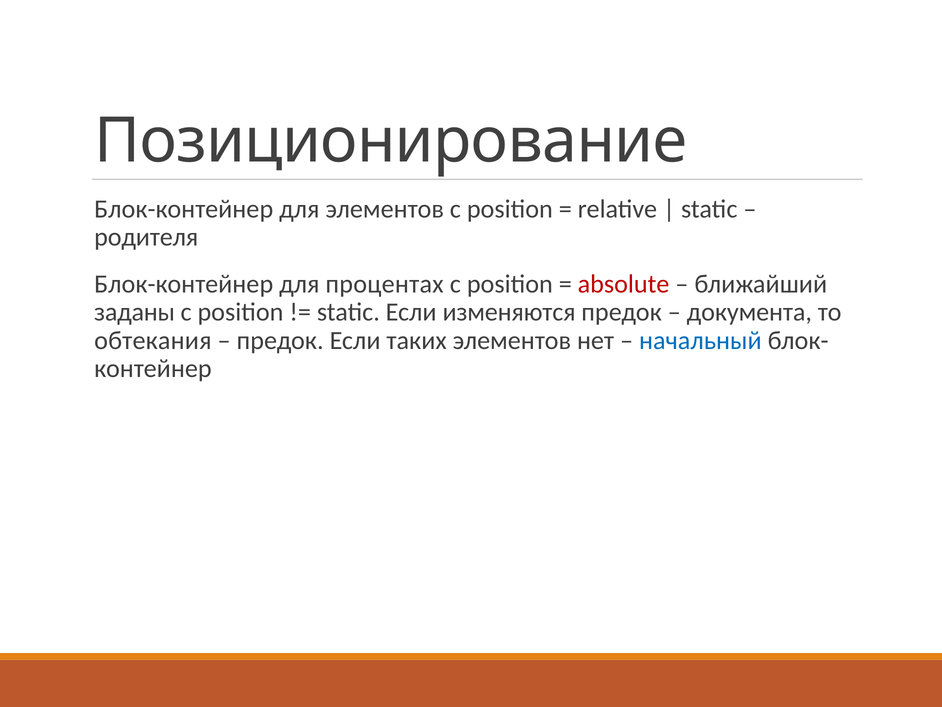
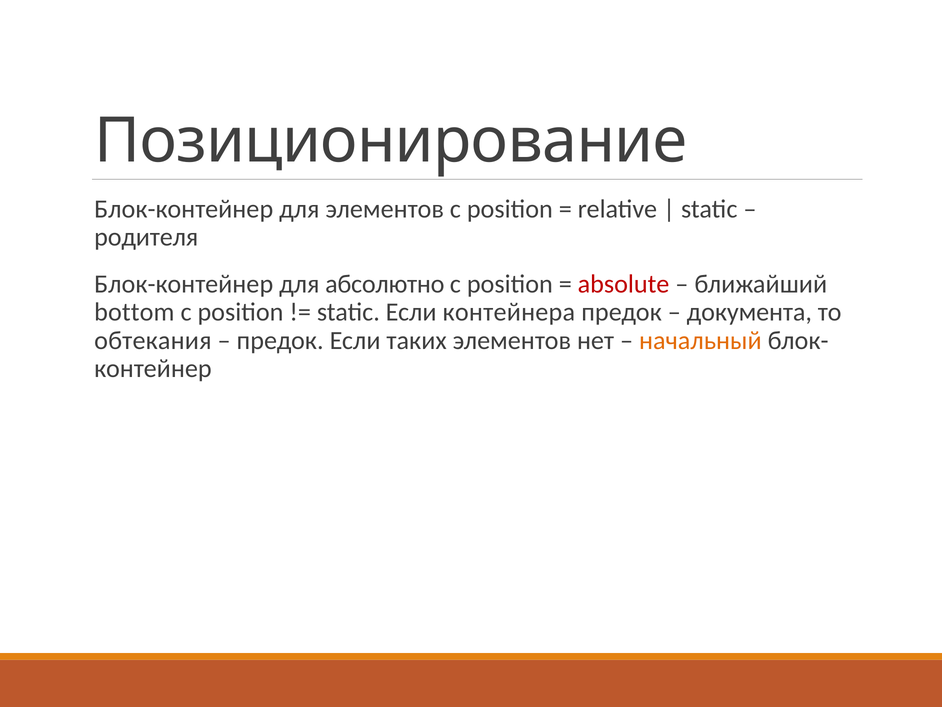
процентах: процентах -> абсолютно
заданы: заданы -> bottom
изменяются: изменяются -> контейнера
начальный colour: blue -> orange
